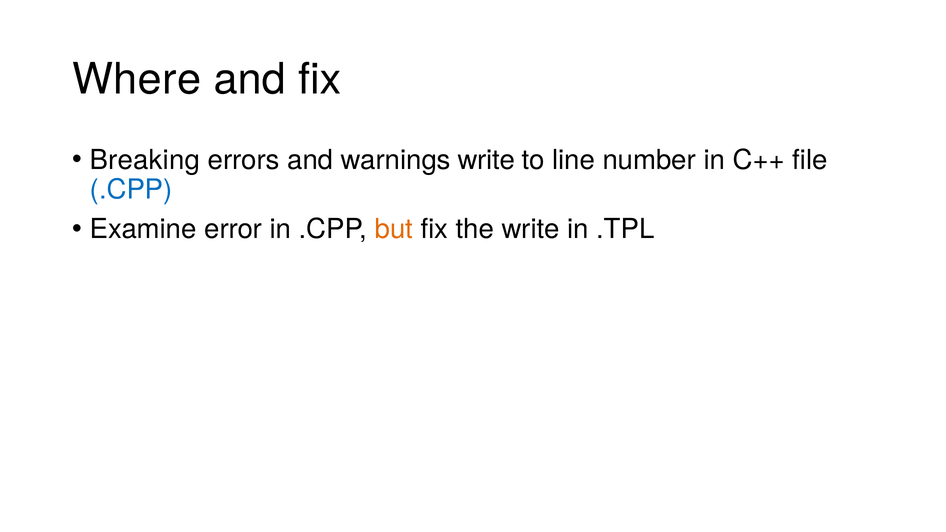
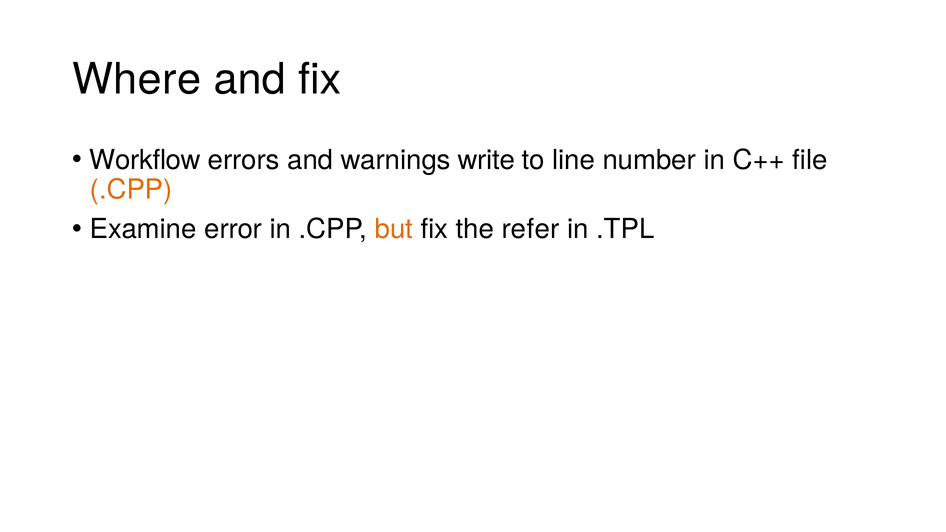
Breaking: Breaking -> Workflow
.CPP at (131, 190) colour: blue -> orange
the write: write -> refer
